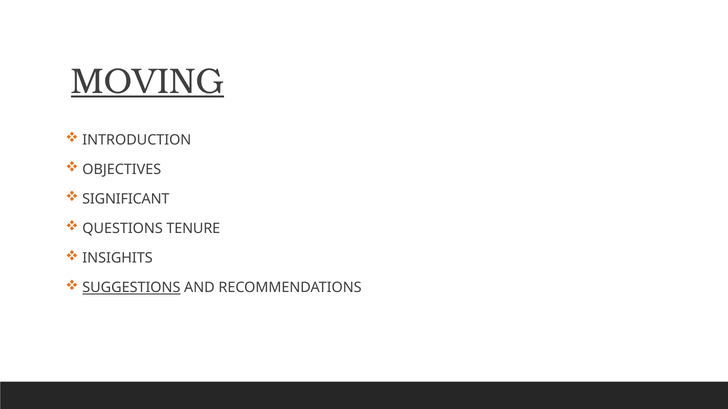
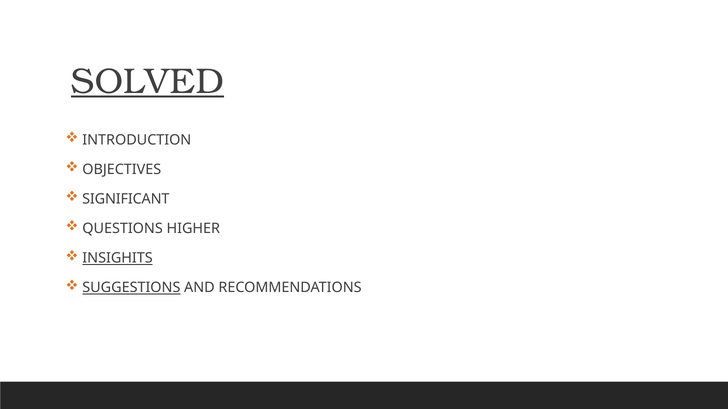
MOVING: MOVING -> SOLVED
TENURE: TENURE -> HIGHER
INSIGHITS underline: none -> present
